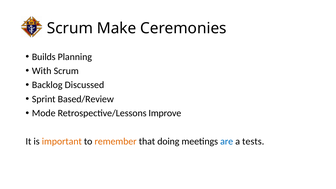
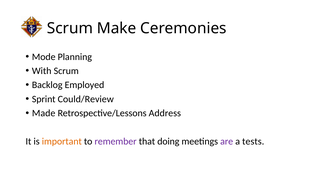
Builds: Builds -> Mode
Discussed: Discussed -> Employed
Based/Review: Based/Review -> Could/Review
Mode: Mode -> Made
Improve: Improve -> Address
remember colour: orange -> purple
are colour: blue -> purple
